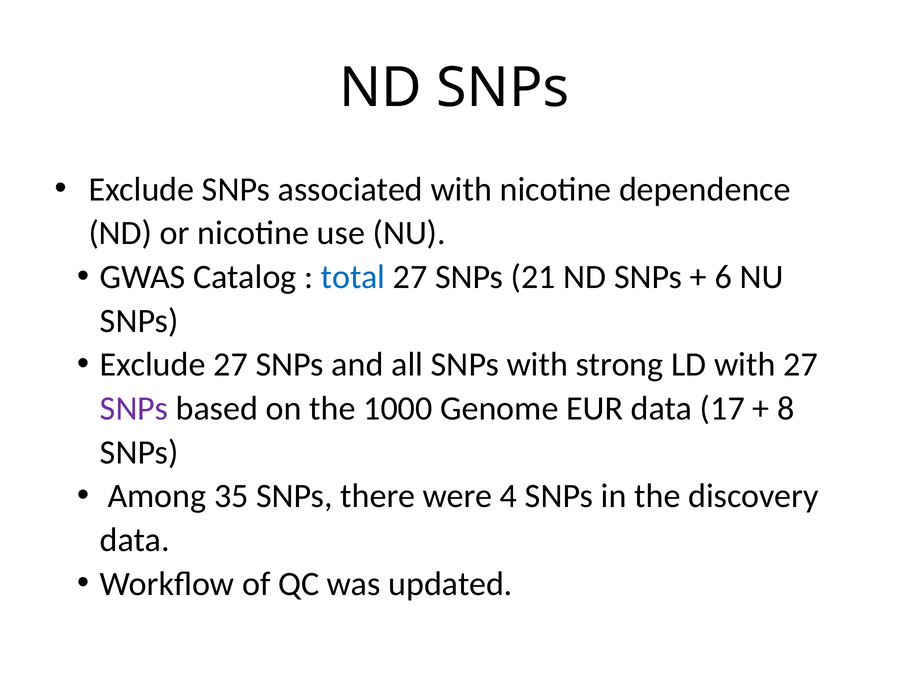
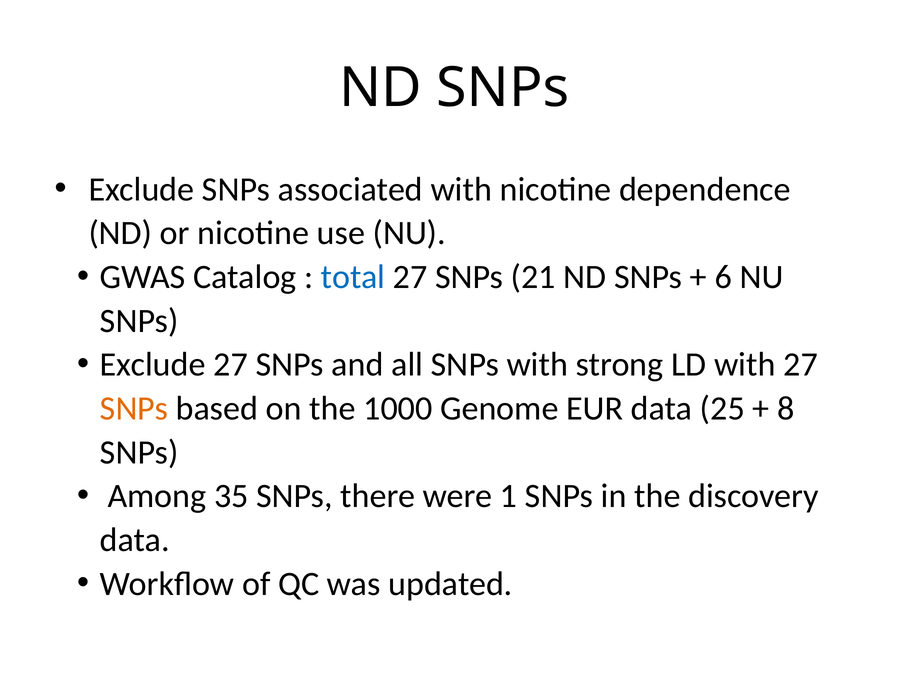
SNPs at (134, 408) colour: purple -> orange
17: 17 -> 25
4: 4 -> 1
